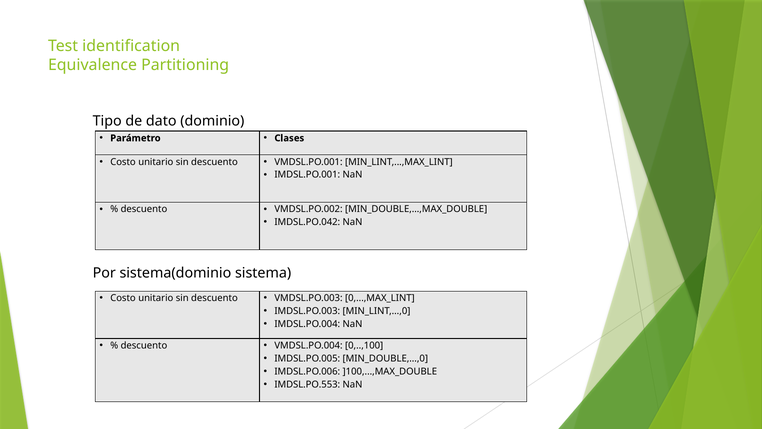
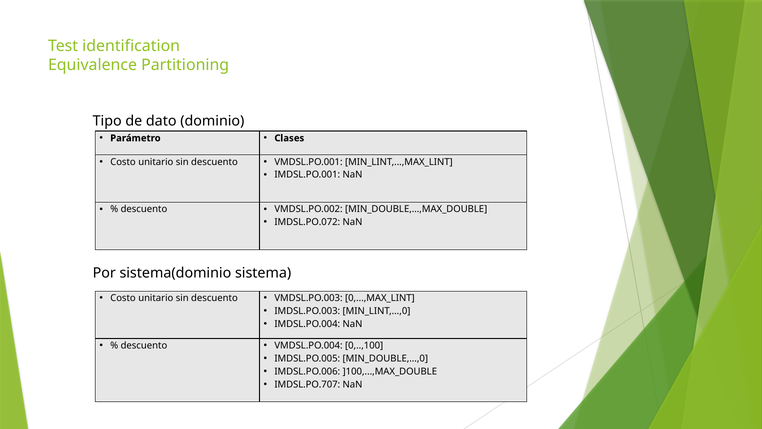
IMDSL.PO.042: IMDSL.PO.042 -> IMDSL.PO.072
IMDSL.PO.553: IMDSL.PO.553 -> IMDSL.PO.707
